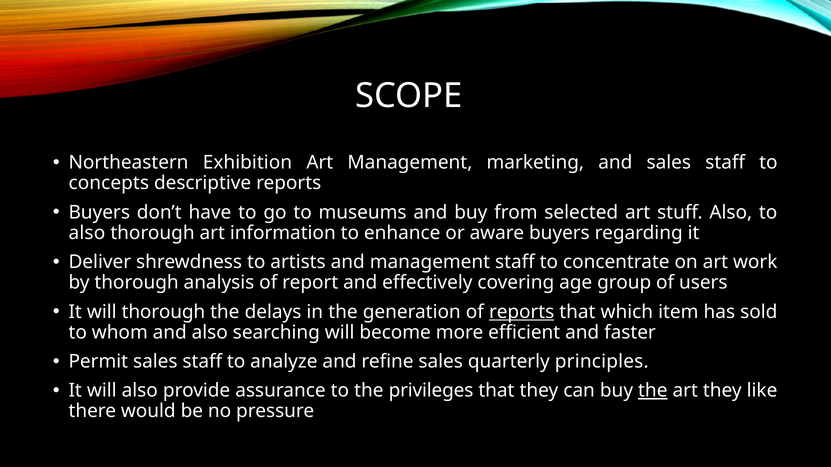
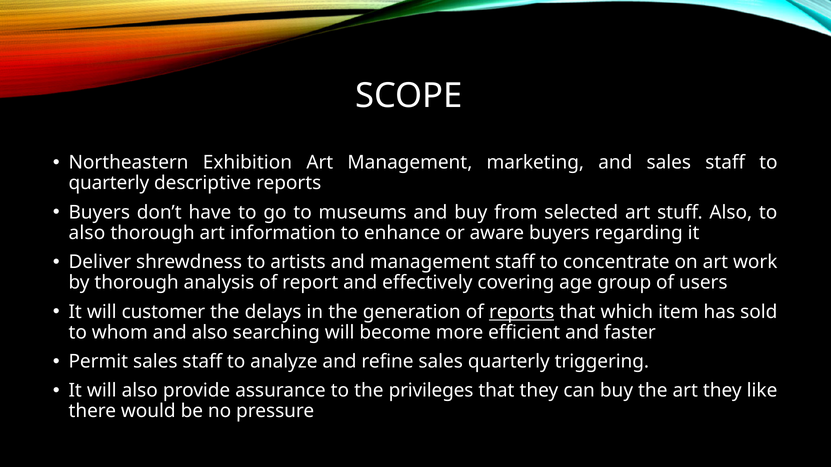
concepts at (109, 183): concepts -> quarterly
will thorough: thorough -> customer
principles: principles -> triggering
the at (653, 391) underline: present -> none
